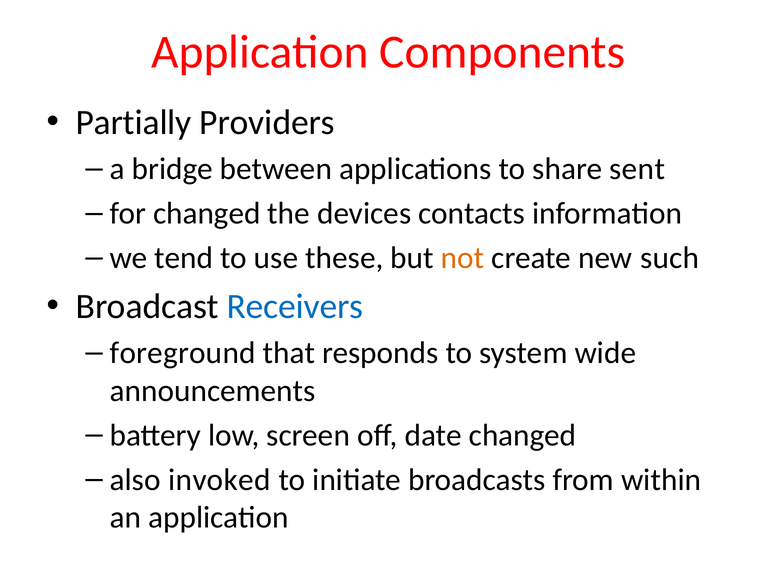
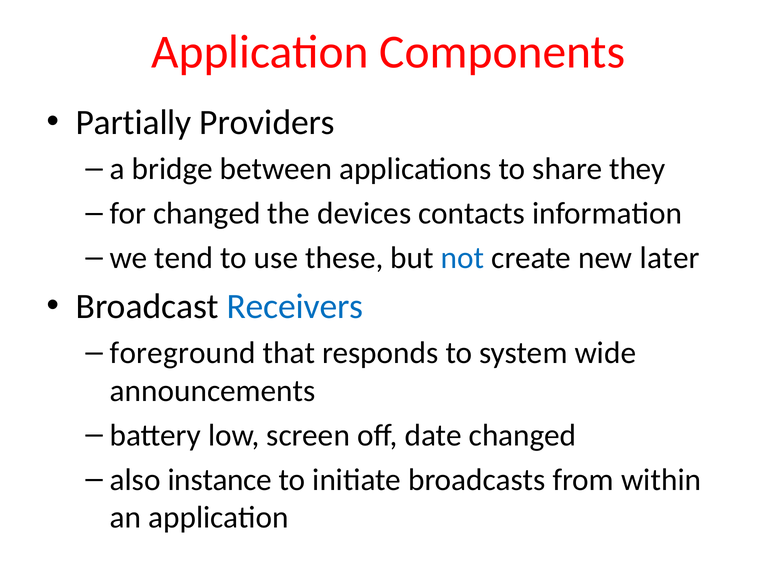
sent: sent -> they
not colour: orange -> blue
such: such -> later
invoked: invoked -> instance
